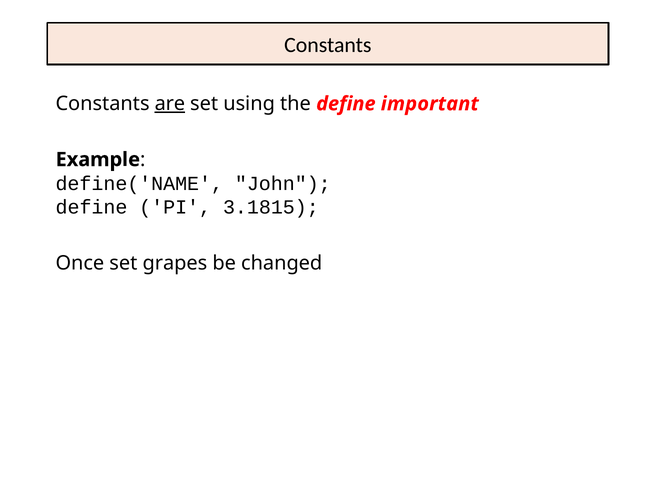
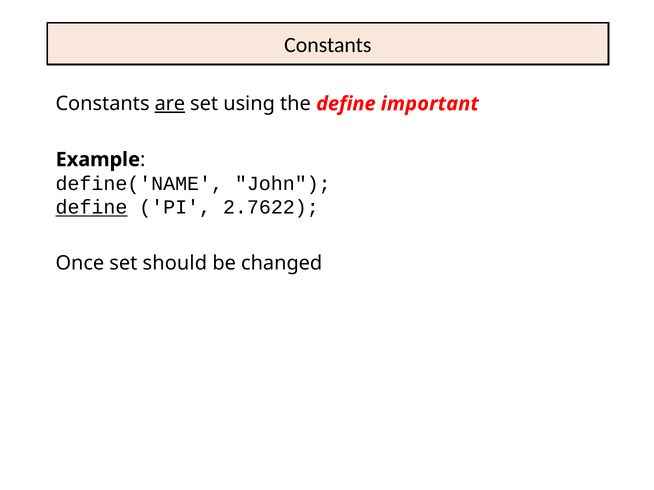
define at (91, 208) underline: none -> present
3.1815: 3.1815 -> 2.7622
grapes: grapes -> should
